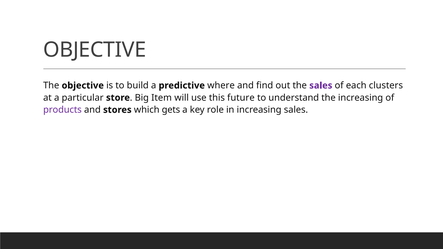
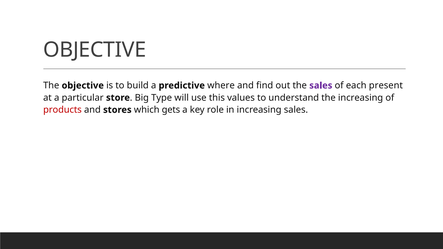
clusters: clusters -> present
Item: Item -> Type
future: future -> values
products colour: purple -> red
